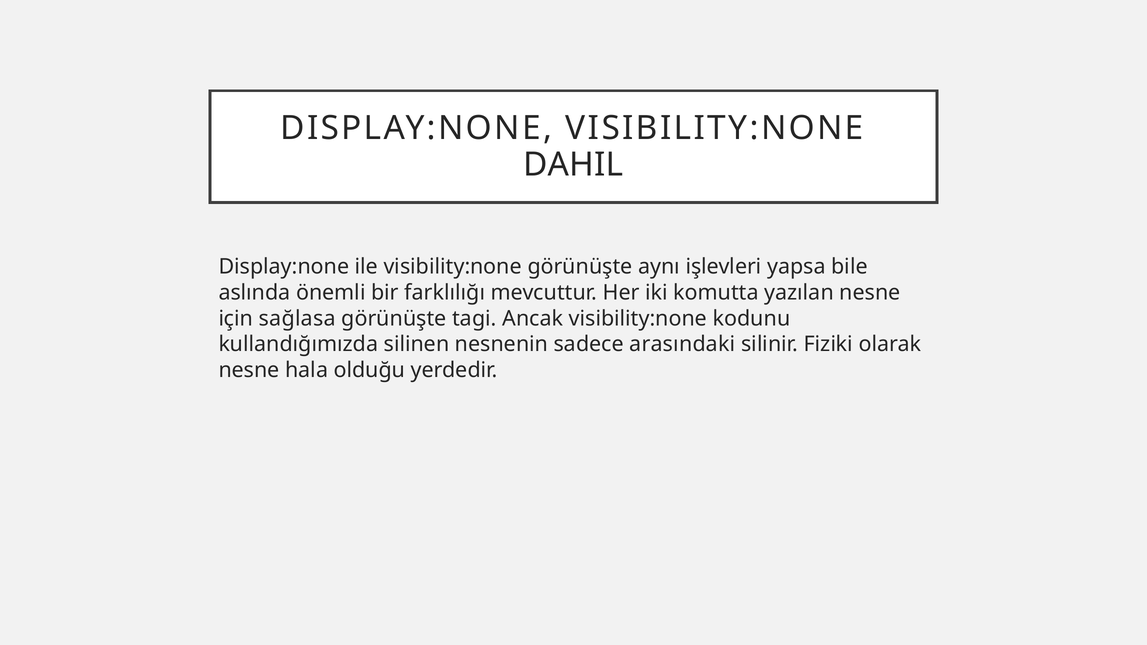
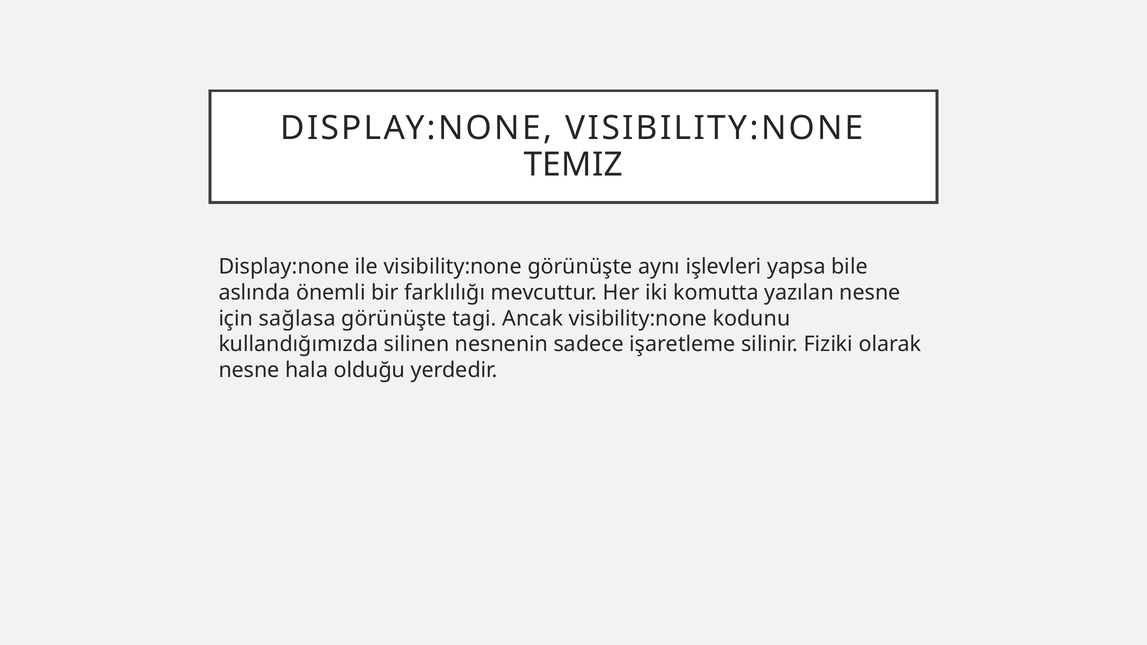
DAHIL: DAHIL -> TEMIZ
arasındaki: arasındaki -> işaretleme
